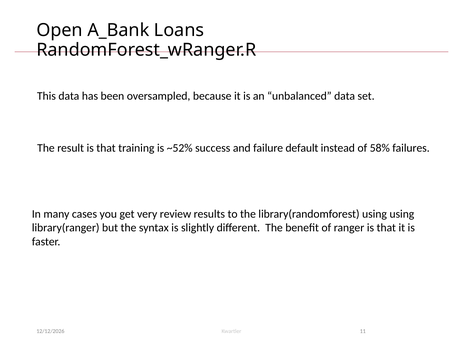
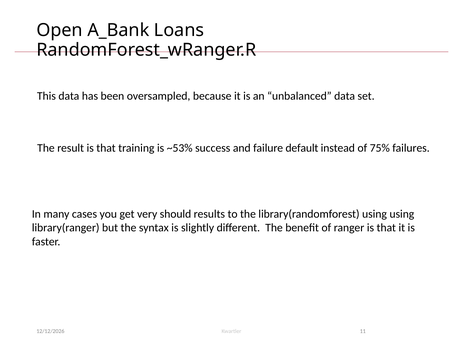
~52%: ~52% -> ~53%
58%: 58% -> 75%
review: review -> should
